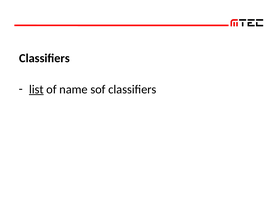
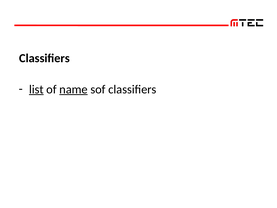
name underline: none -> present
